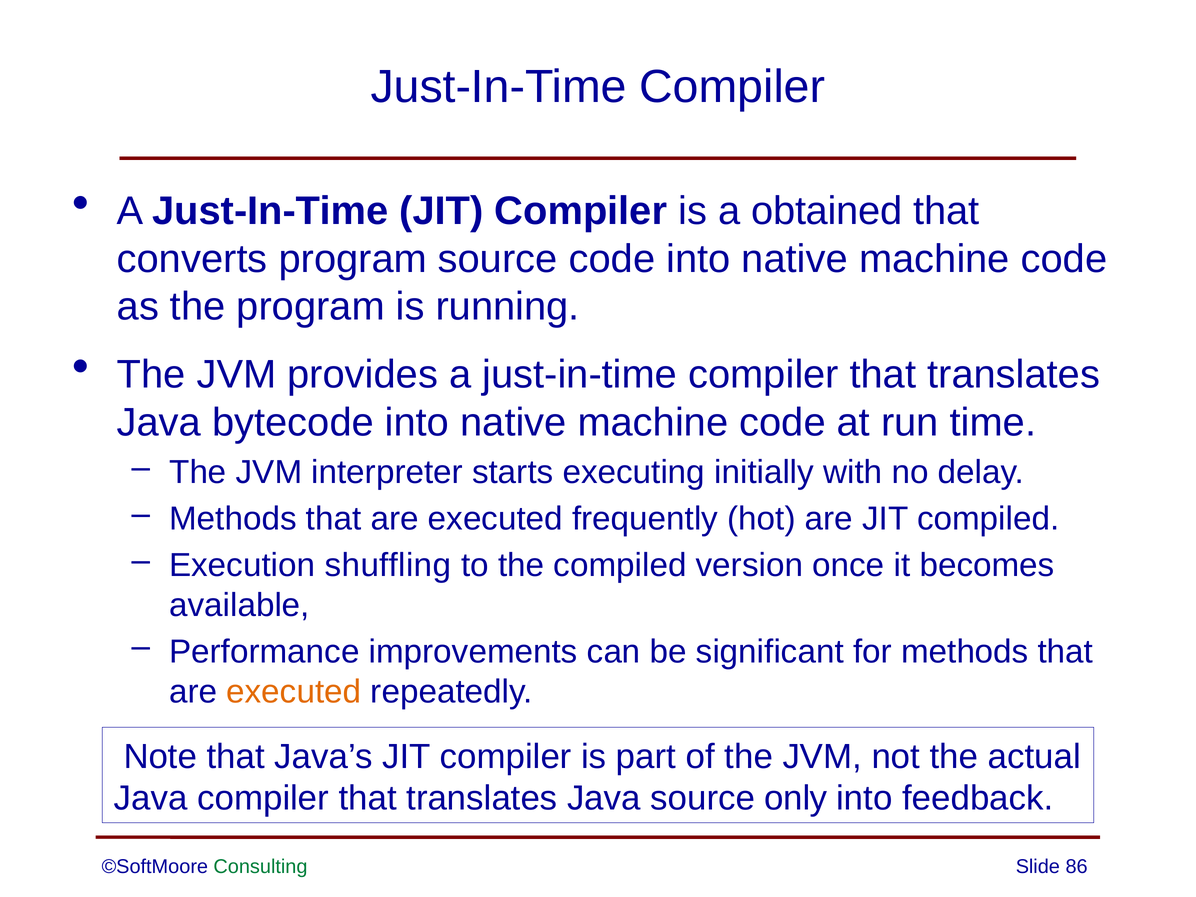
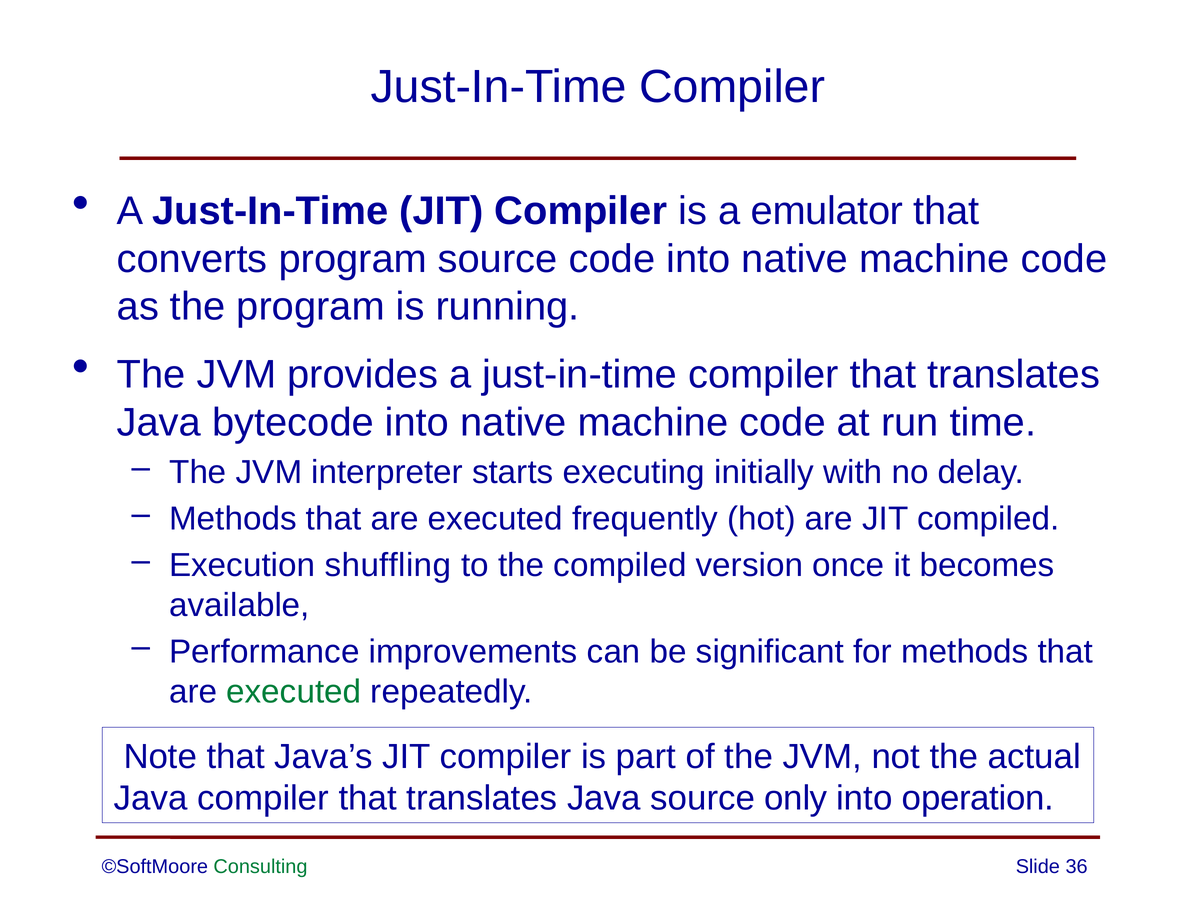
obtained: obtained -> emulator
executed at (294, 692) colour: orange -> green
feedback: feedback -> operation
86: 86 -> 36
